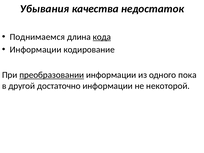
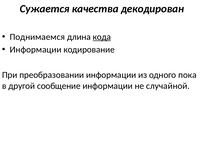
Убывания: Убывания -> Сужается
недостаток: недостаток -> декодирован
преобразовании underline: present -> none
достаточно: достаточно -> сообщение
некоторой: некоторой -> случайной
